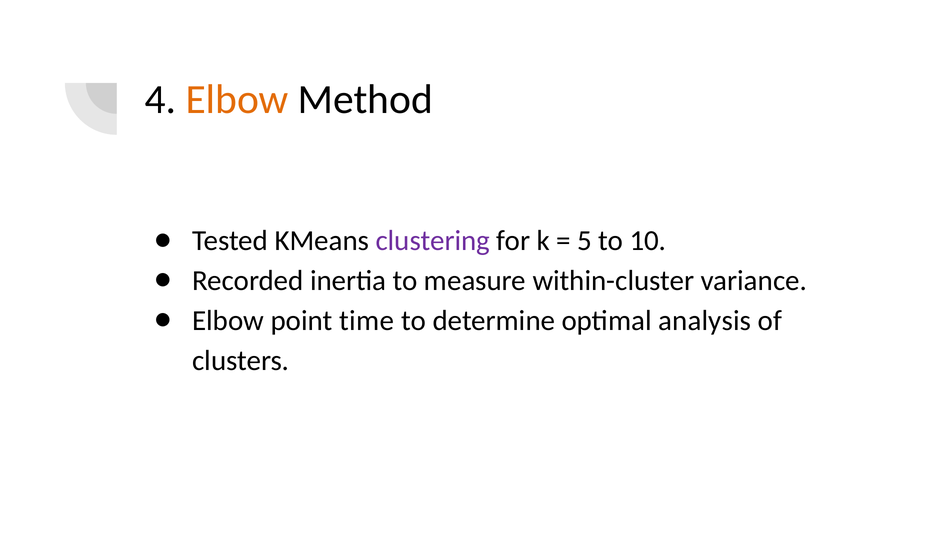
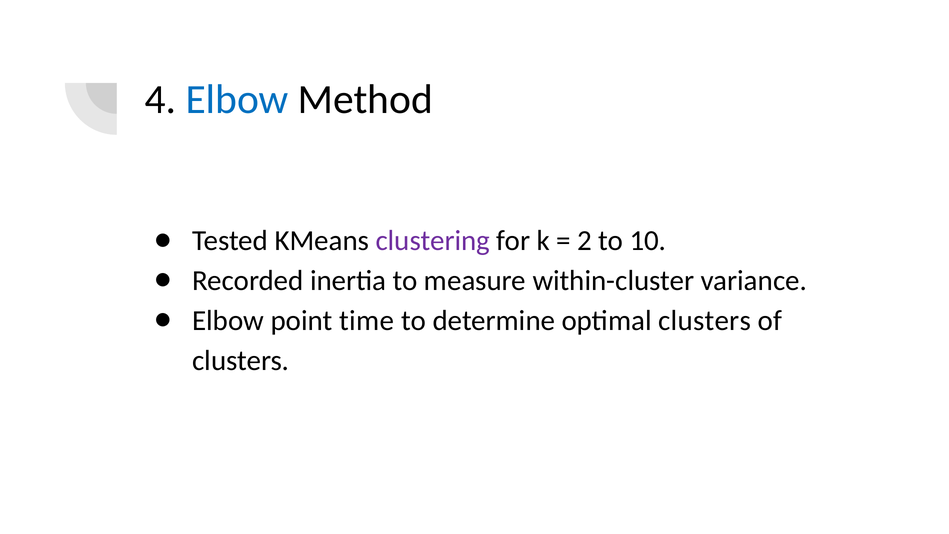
Elbow at (237, 99) colour: orange -> blue
5: 5 -> 2
optimal analysis: analysis -> clusters
